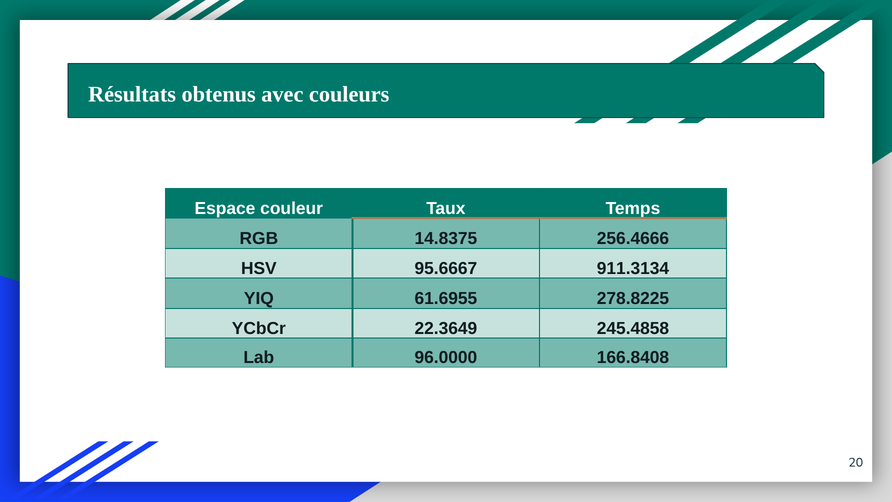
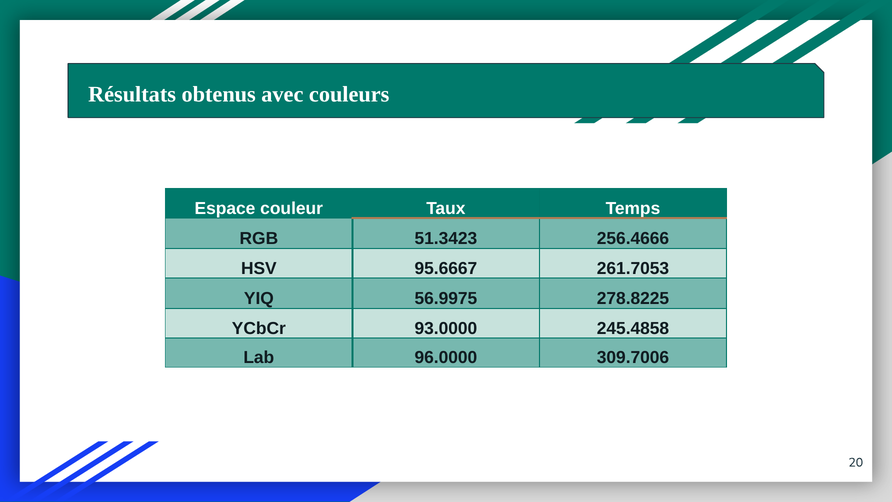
14.8375: 14.8375 -> 51.3423
911.3134: 911.3134 -> 261.7053
61.6955: 61.6955 -> 56.9975
22.3649: 22.3649 -> 93.0000
166.8408: 166.8408 -> 309.7006
